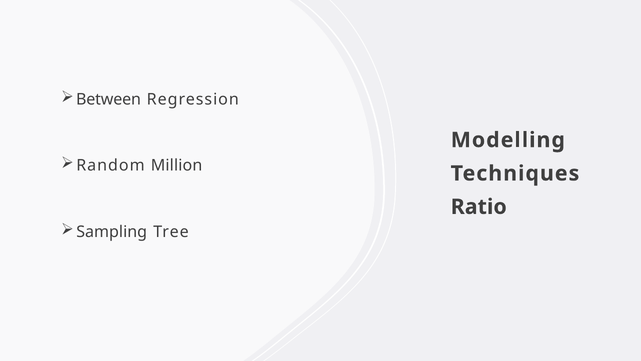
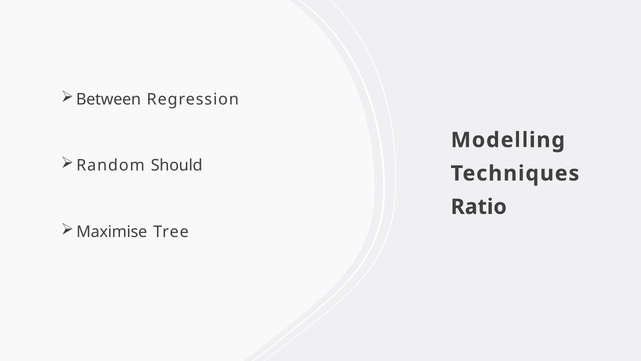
Million: Million -> Should
Sampling: Sampling -> Maximise
